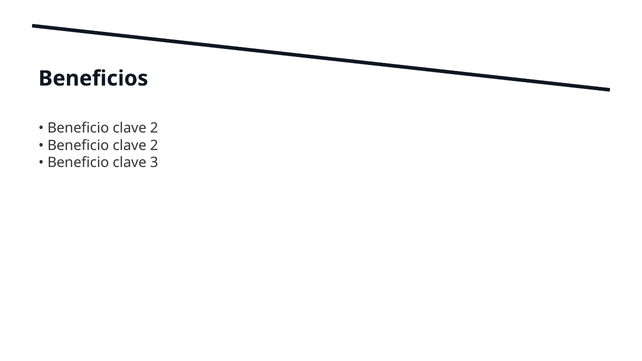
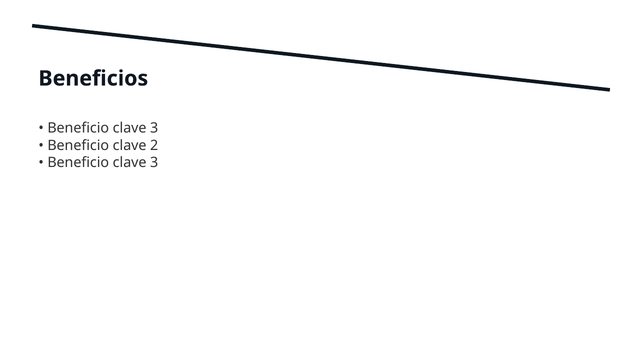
2 at (154, 128): 2 -> 3
